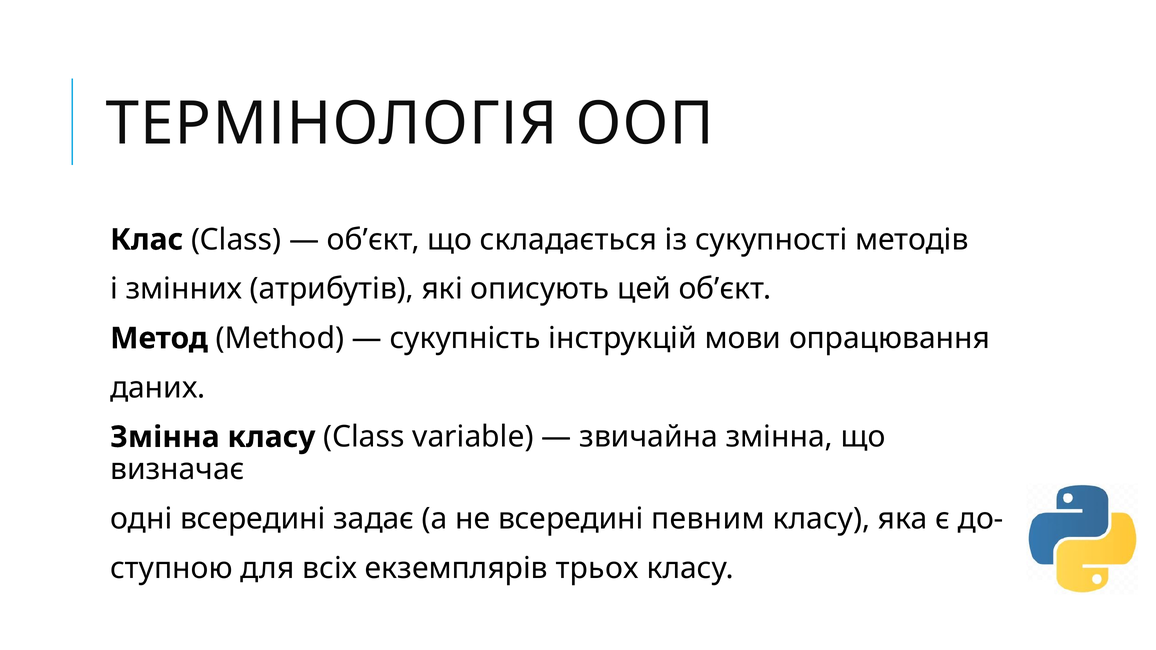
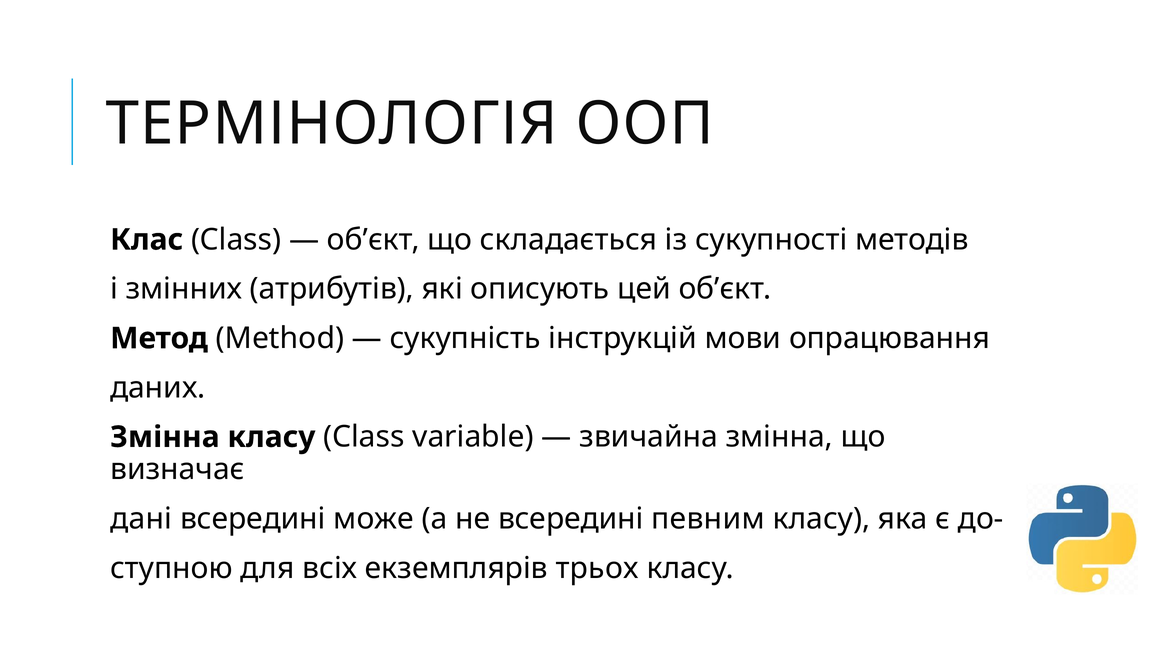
одні: одні -> дані
задає: задає -> може
